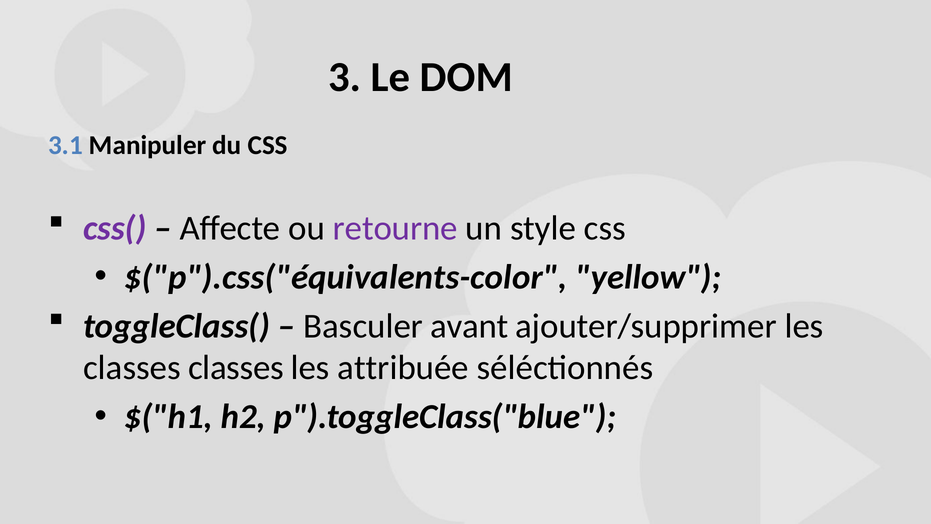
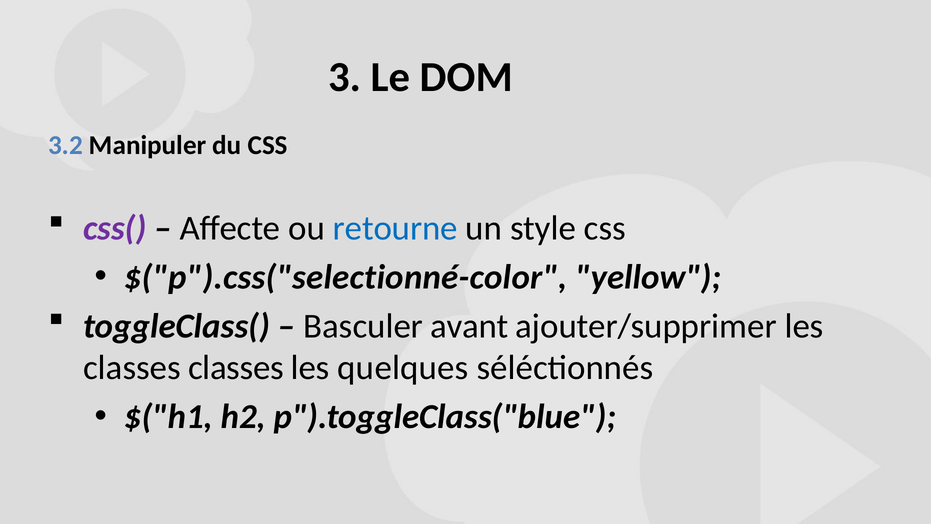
3.1: 3.1 -> 3.2
retourne colour: purple -> blue
$("p").css("équivalents-color: $("p").css("équivalents-color -> $("p").css("selectionné-color
attribuée: attribuée -> quelques
